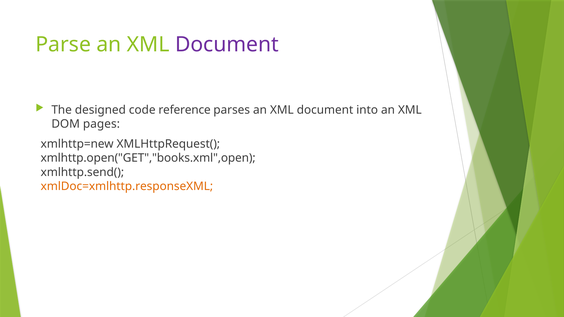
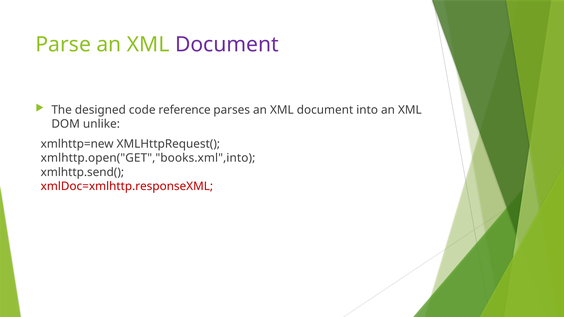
pages: pages -> unlike
xmlhttp.open("GET","books.xml",open: xmlhttp.open("GET","books.xml",open -> xmlhttp.open("GET","books.xml",into
xmlDoc=xmlhttp.responseXML colour: orange -> red
